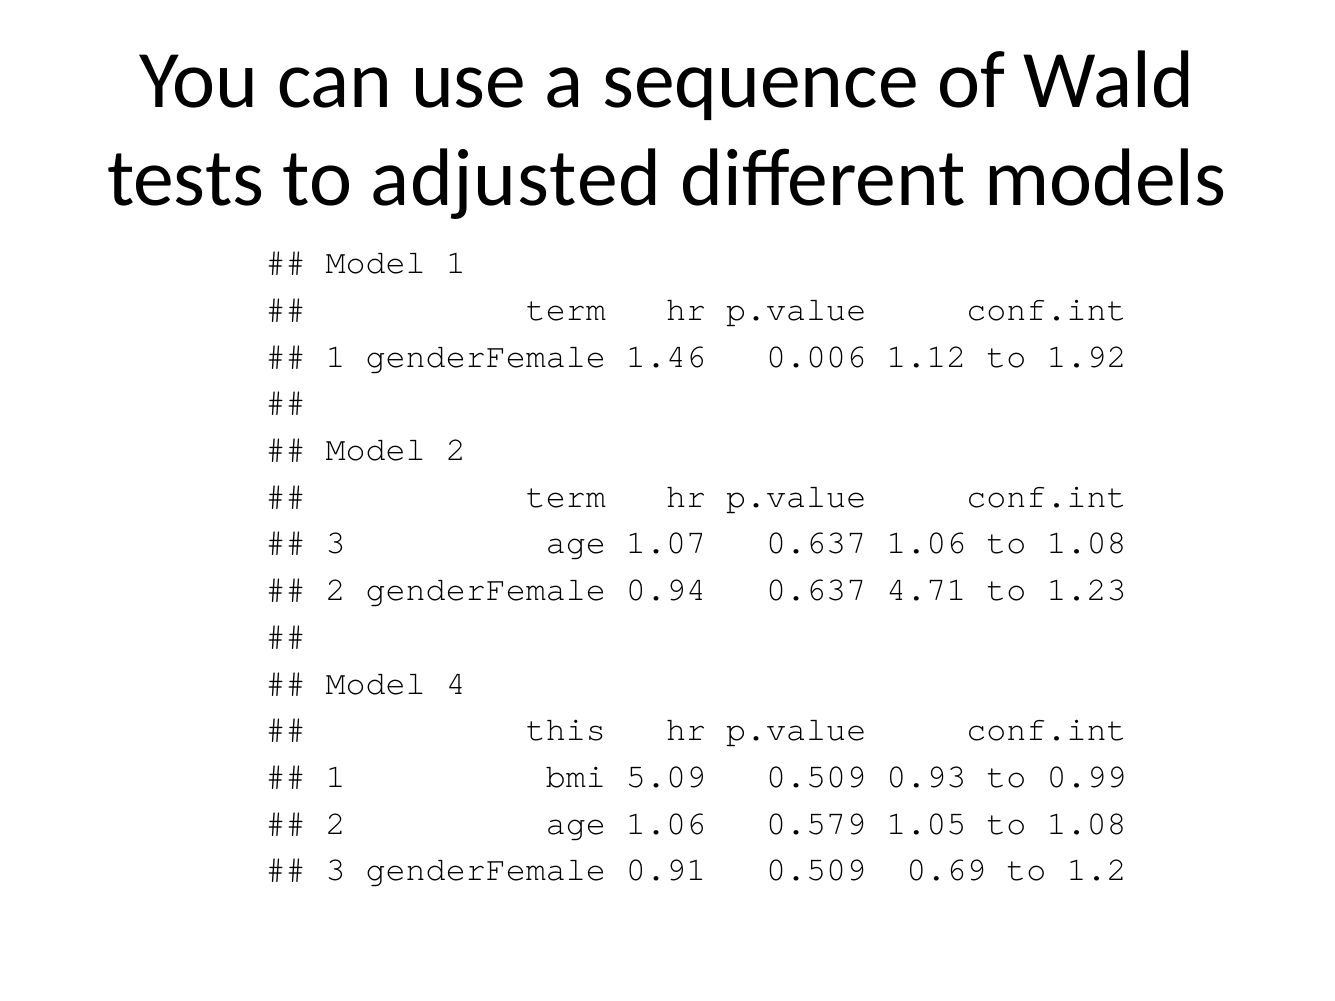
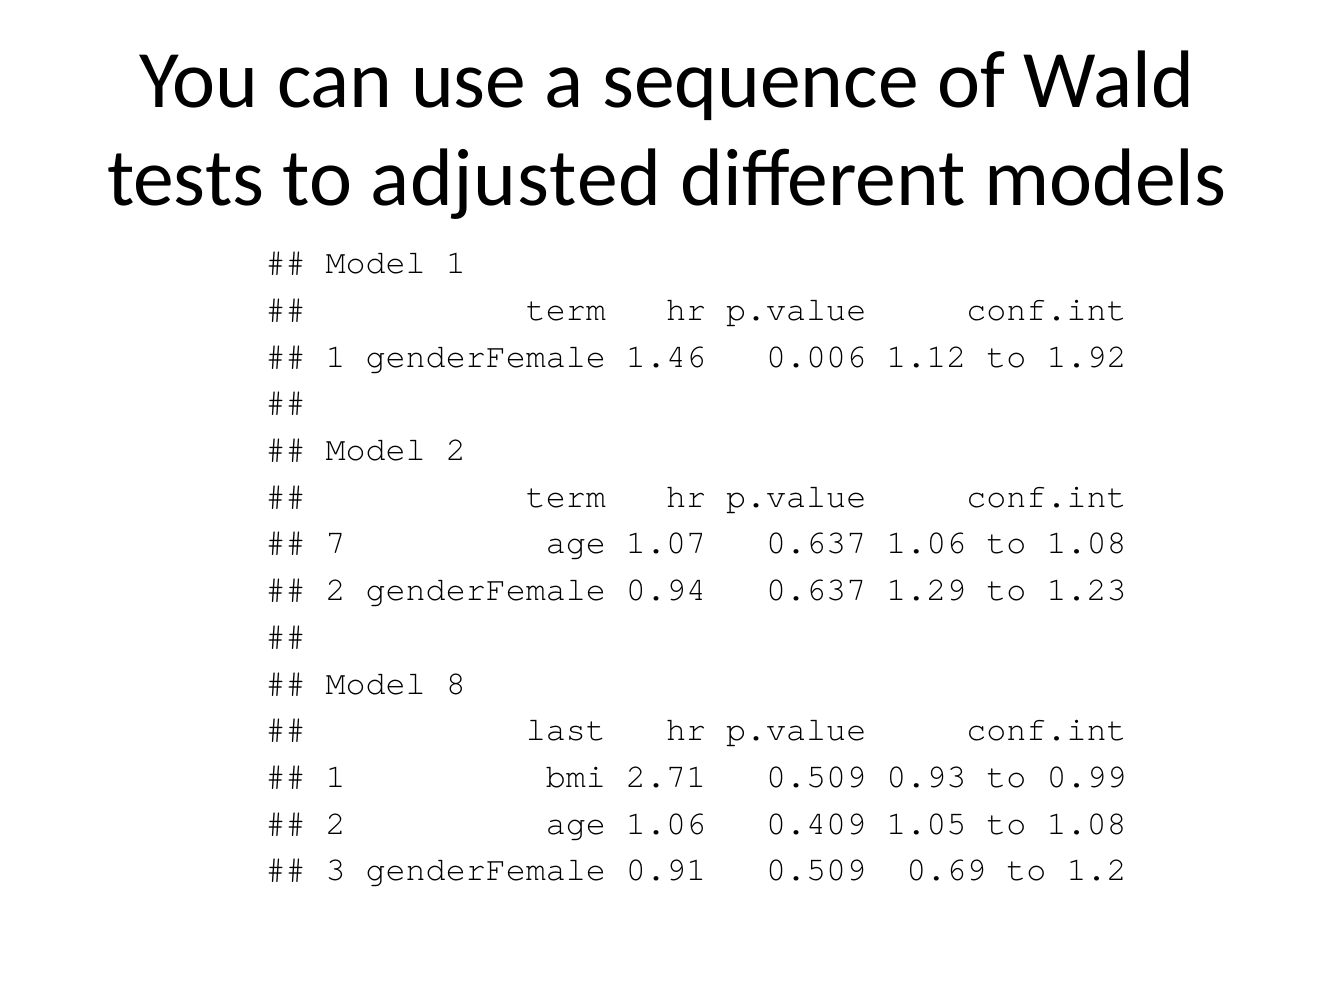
3 at (336, 543): 3 -> 7
4.71: 4.71 -> 1.29
4: 4 -> 8
this: this -> last
5.09: 5.09 -> 2.71
0.579: 0.579 -> 0.409
